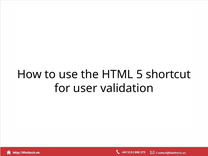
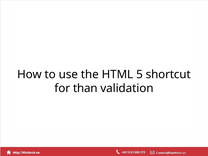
user: user -> than
